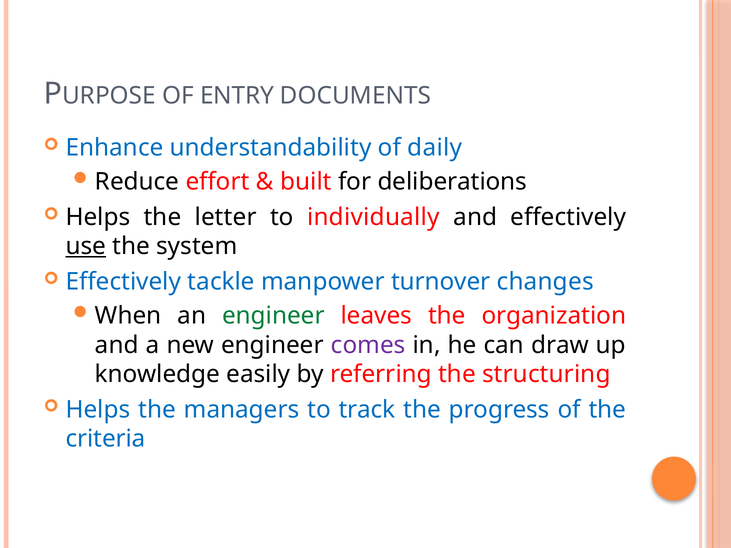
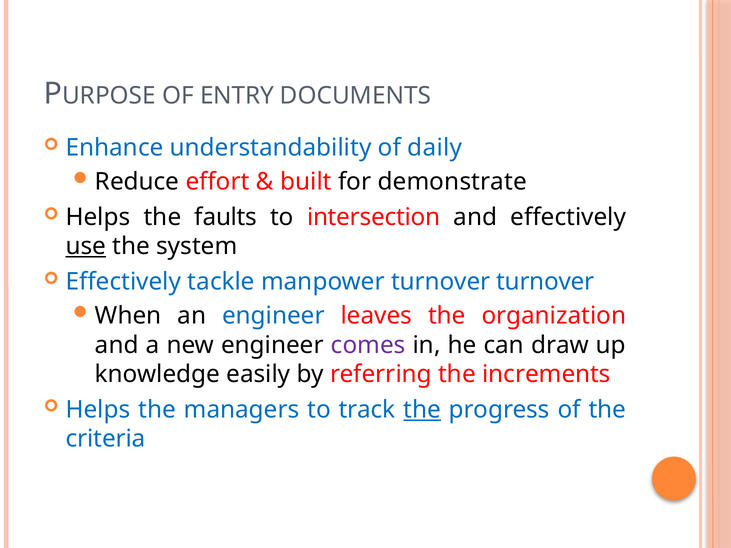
deliberations: deliberations -> demonstrate
letter: letter -> faults
individually: individually -> intersection
turnover changes: changes -> turnover
engineer at (273, 316) colour: green -> blue
structuring: structuring -> increments
the at (422, 410) underline: none -> present
